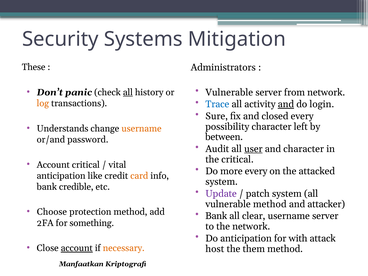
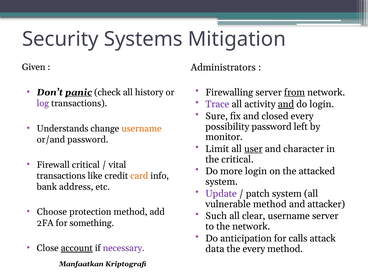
These: These -> Given
Vulnerable at (229, 92): Vulnerable -> Firewalling
from underline: none -> present
panic underline: none -> present
all at (128, 92) underline: present -> none
Trace colour: blue -> purple
log colour: orange -> purple
possibility character: character -> password
between: between -> monitor
Audit: Audit -> Limit
Account at (53, 165): Account -> Firewall
more every: every -> login
anticipation at (61, 176): anticipation -> transactions
credible: credible -> address
Bank at (216, 216): Bank -> Such
with: with -> calls
necessary colour: orange -> purple
host: host -> data
the them: them -> every
